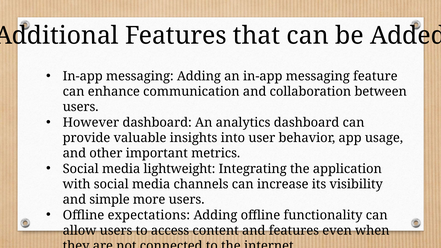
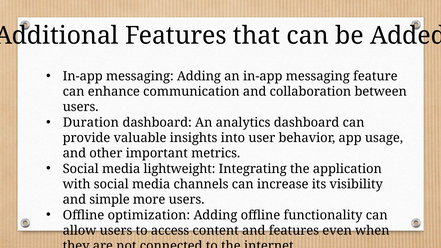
However: However -> Duration
expectations: expectations -> optimization
